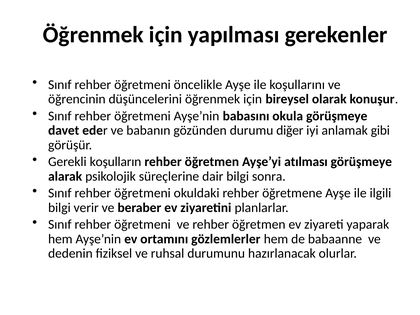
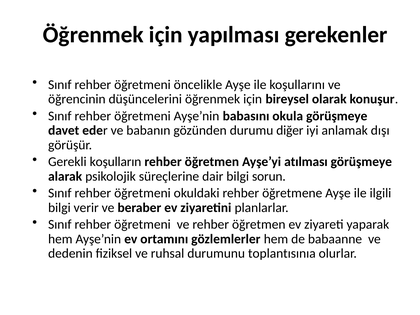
gibi: gibi -> dışı
sonra: sonra -> sorun
hazırlanacak: hazırlanacak -> toplantısınıa
